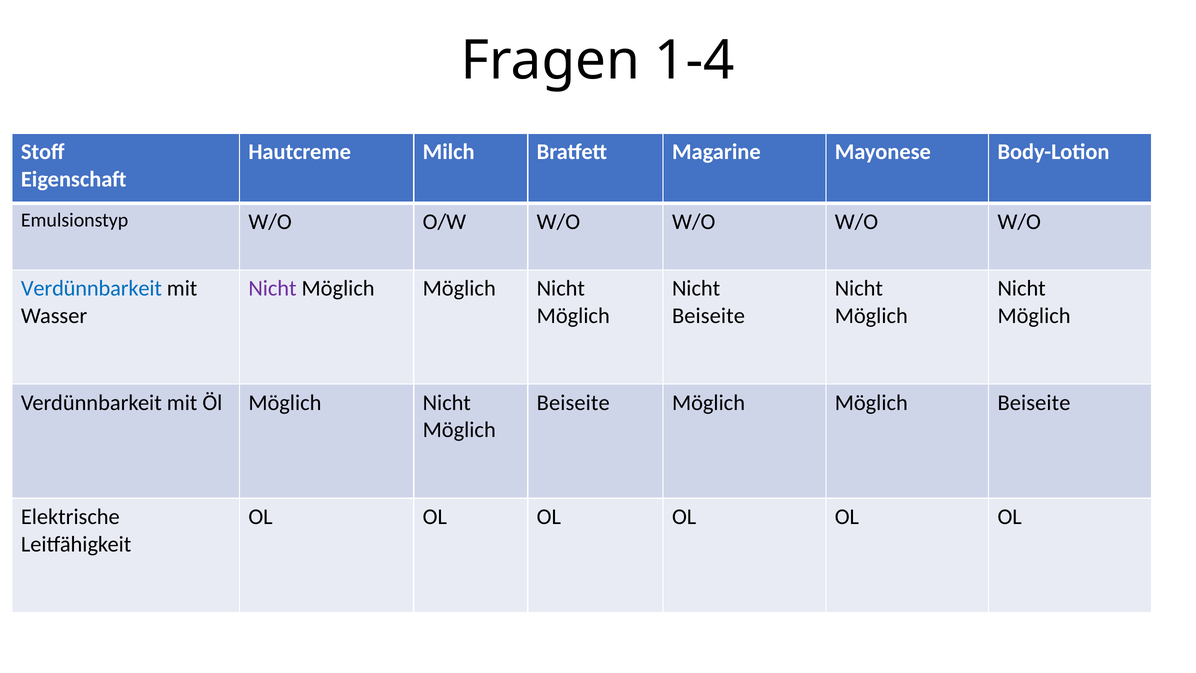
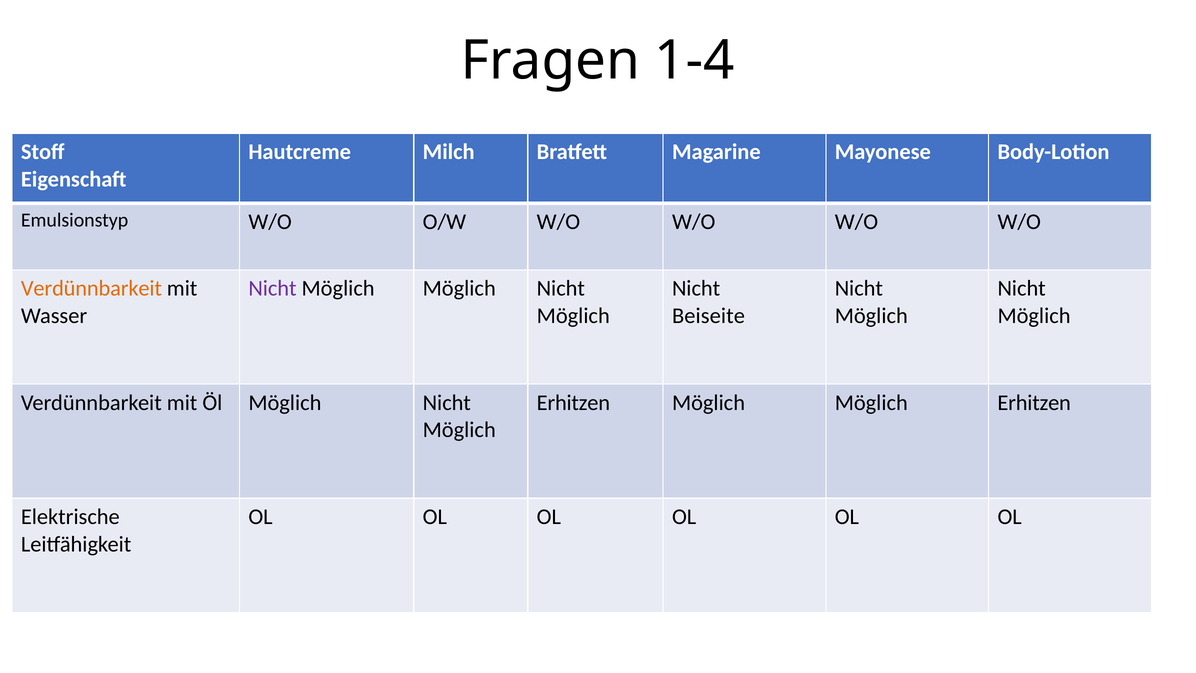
Verdünnbarkeit at (91, 288) colour: blue -> orange
Beiseite at (573, 402): Beiseite -> Erhitzen
Möglich Möglich Beiseite: Beiseite -> Erhitzen
